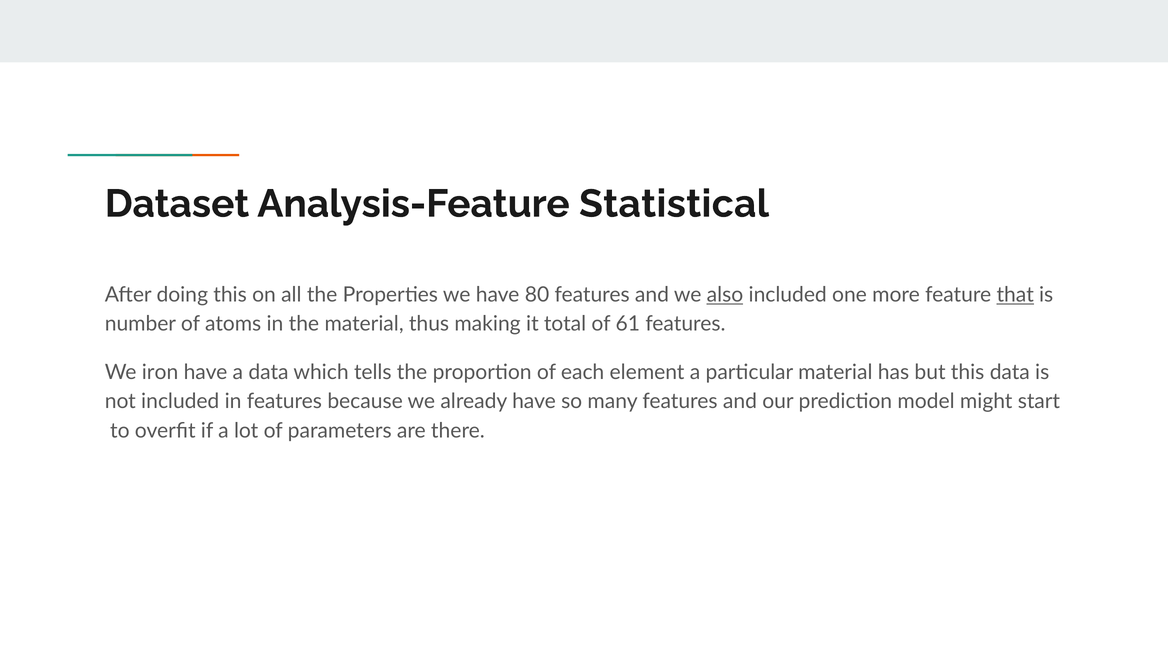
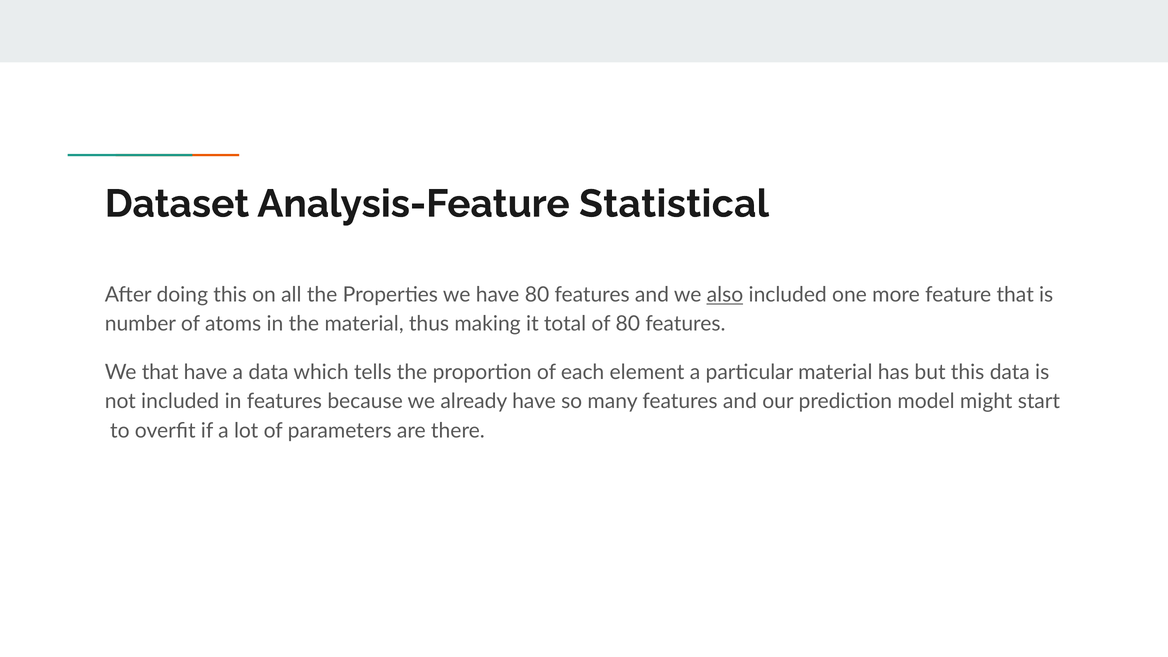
that at (1015, 295) underline: present -> none
of 61: 61 -> 80
We iron: iron -> that
